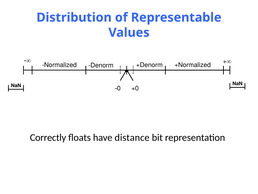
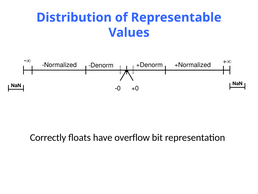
distance: distance -> overflow
